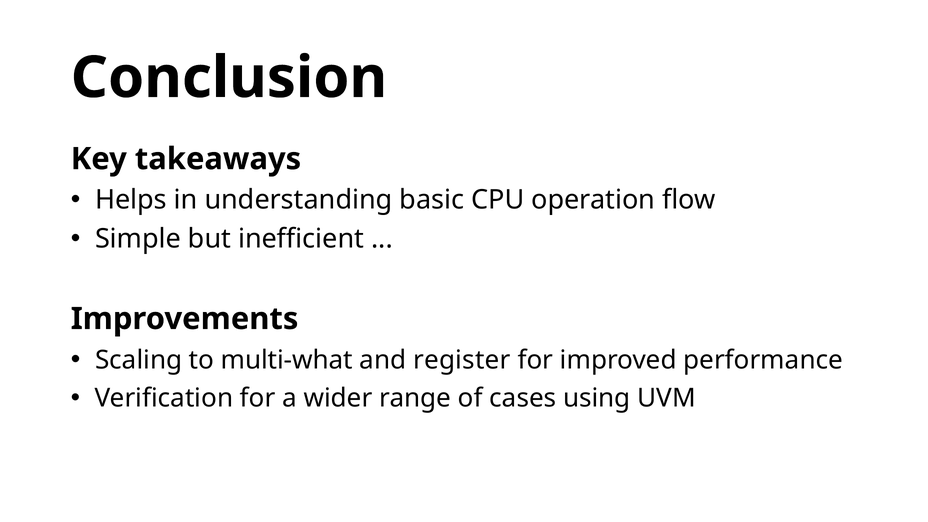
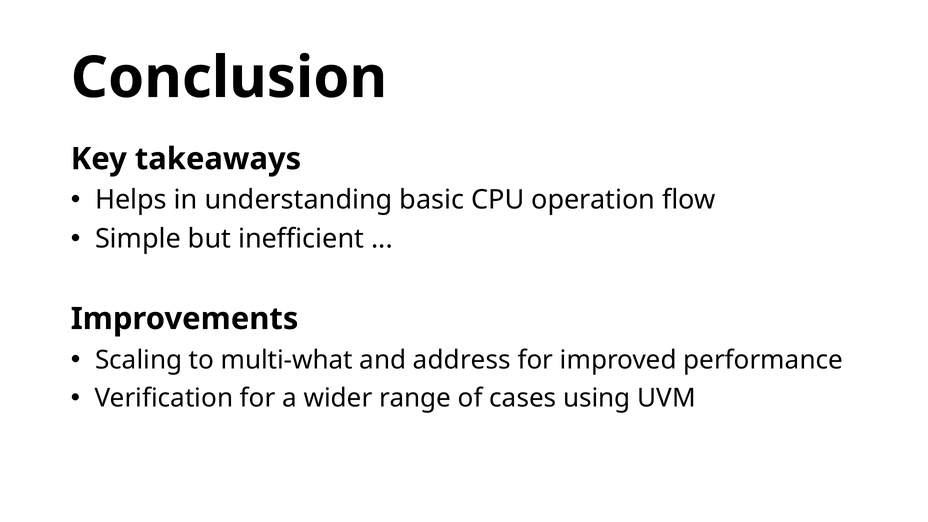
register: register -> address
